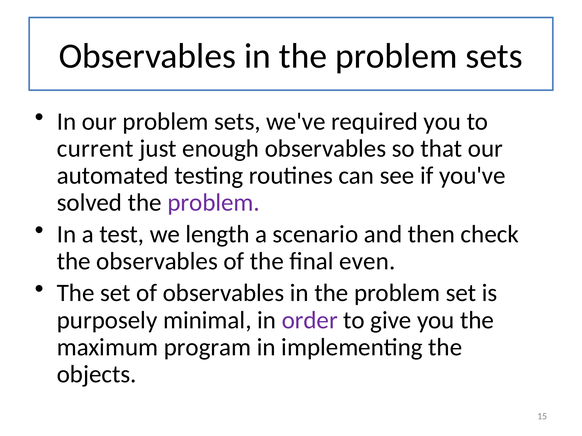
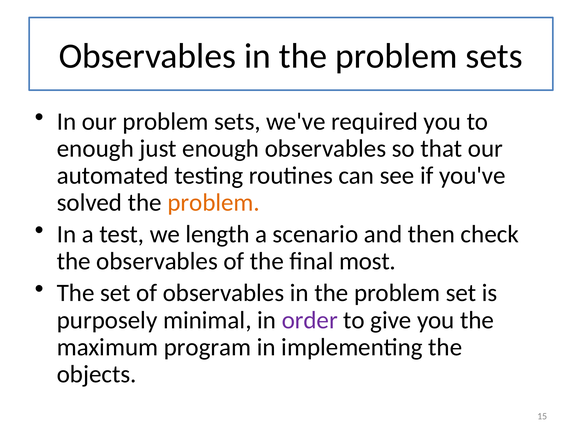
current at (95, 149): current -> enough
problem at (214, 203) colour: purple -> orange
even: even -> most
